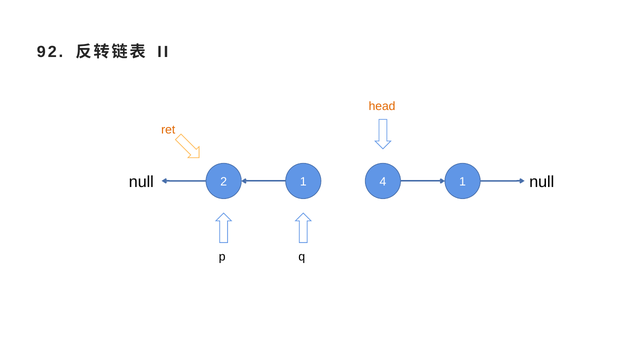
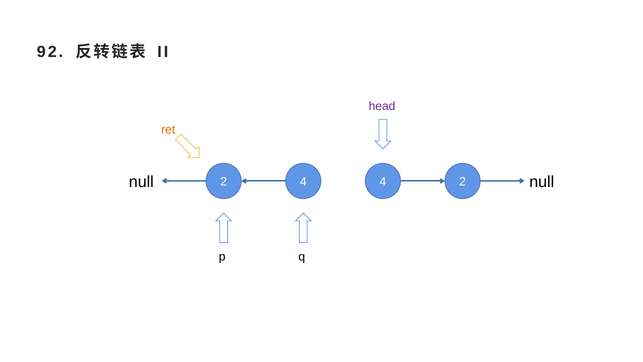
head colour: orange -> purple
2 1: 1 -> 4
4 1: 1 -> 2
